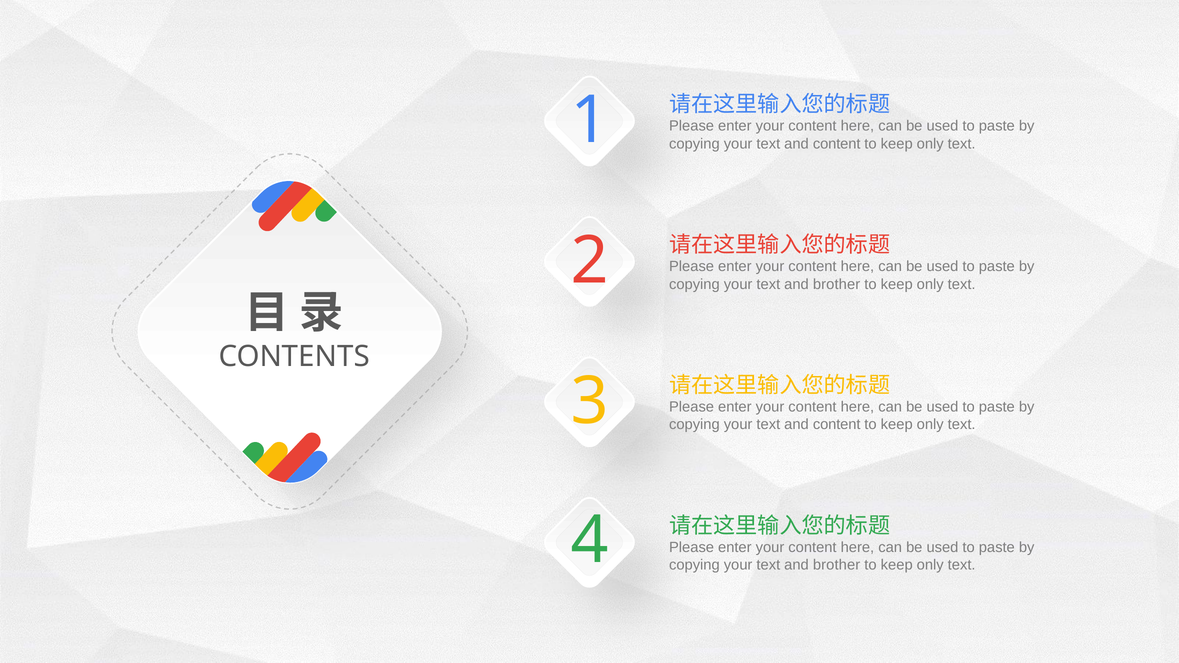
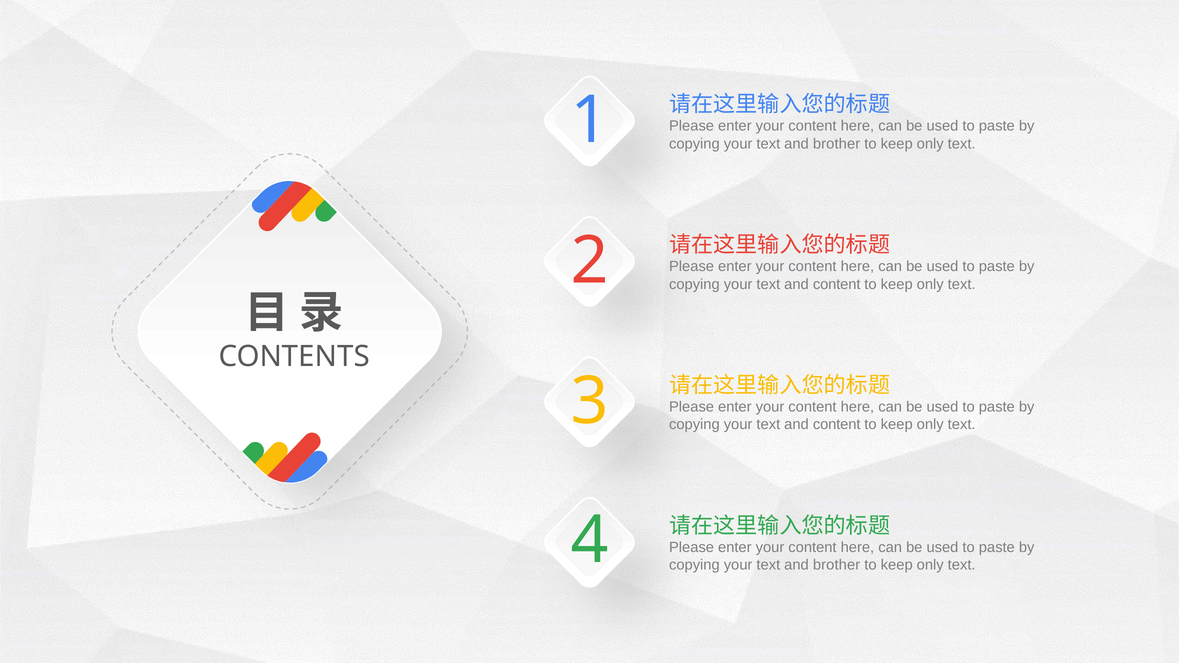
content at (837, 144): content -> brother
brother at (837, 284): brother -> content
